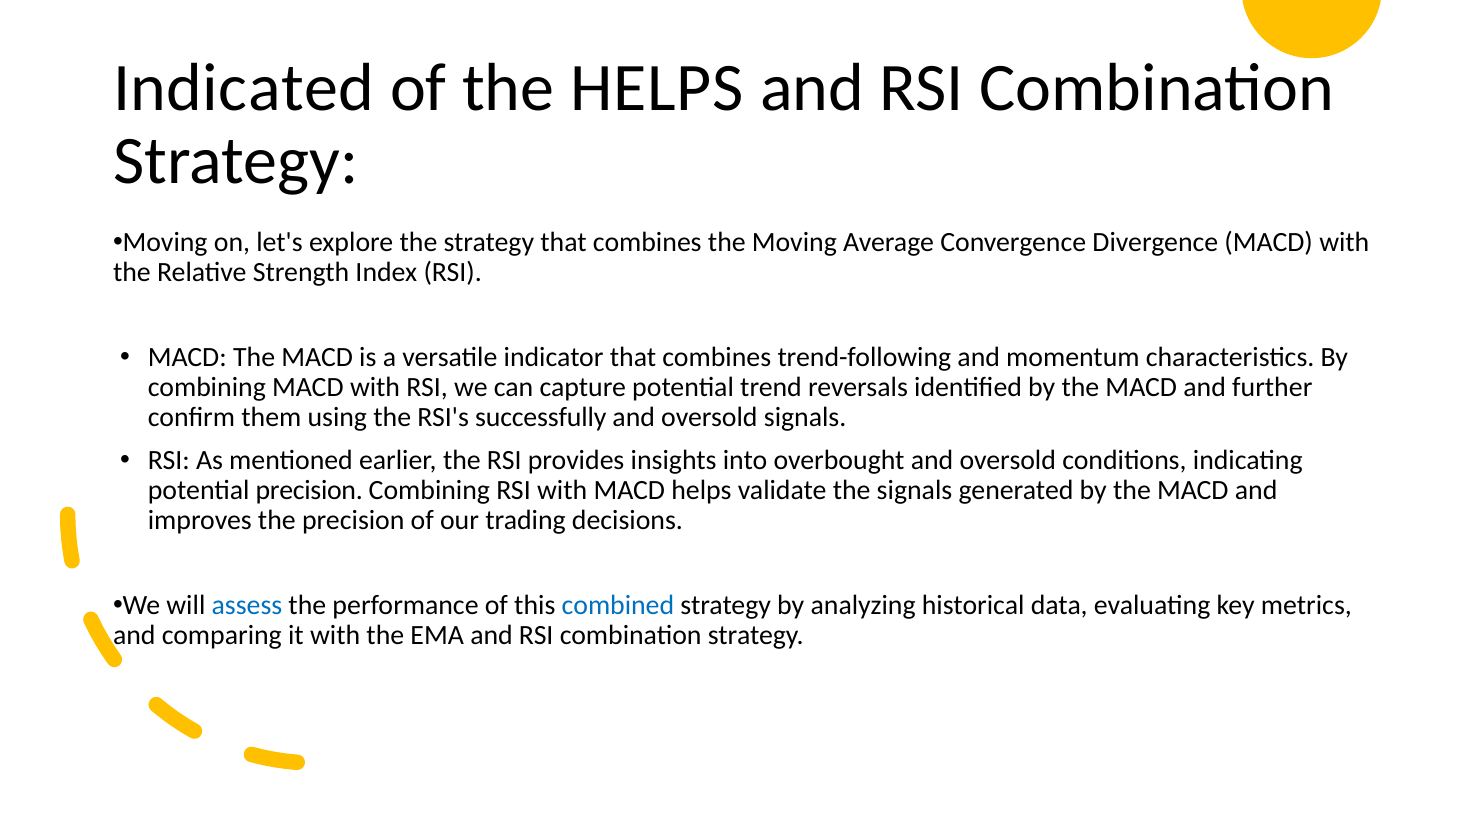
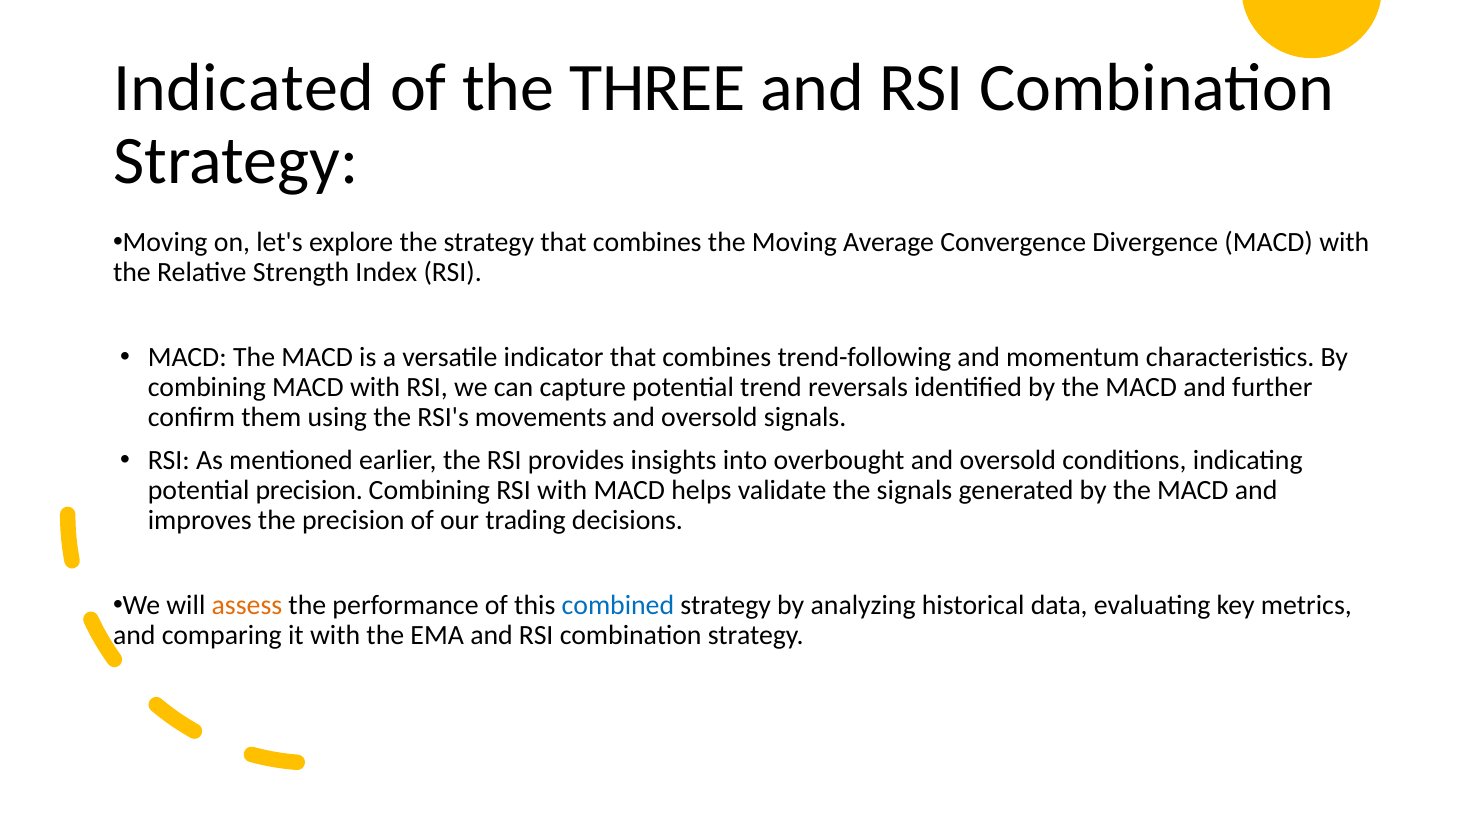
the HELPS: HELPS -> THREE
successfully: successfully -> movements
assess colour: blue -> orange
